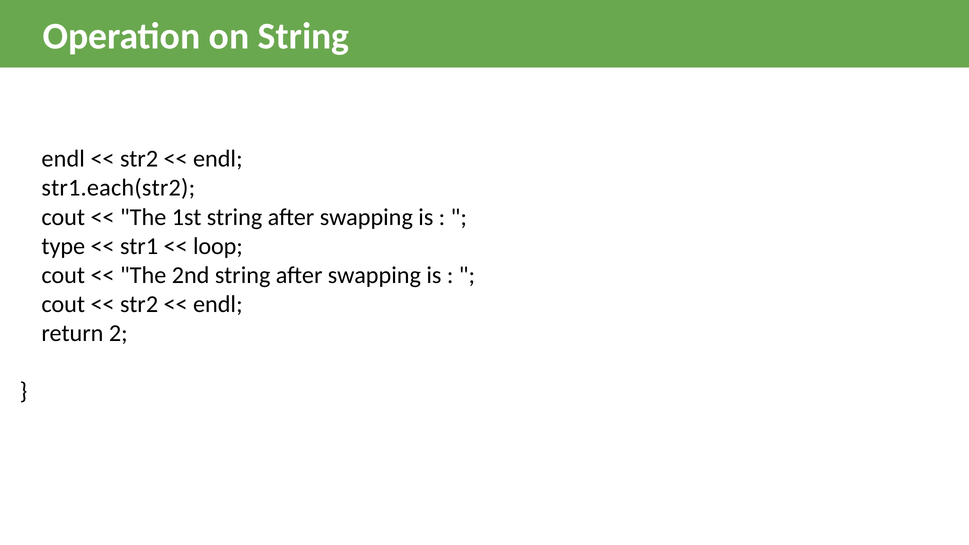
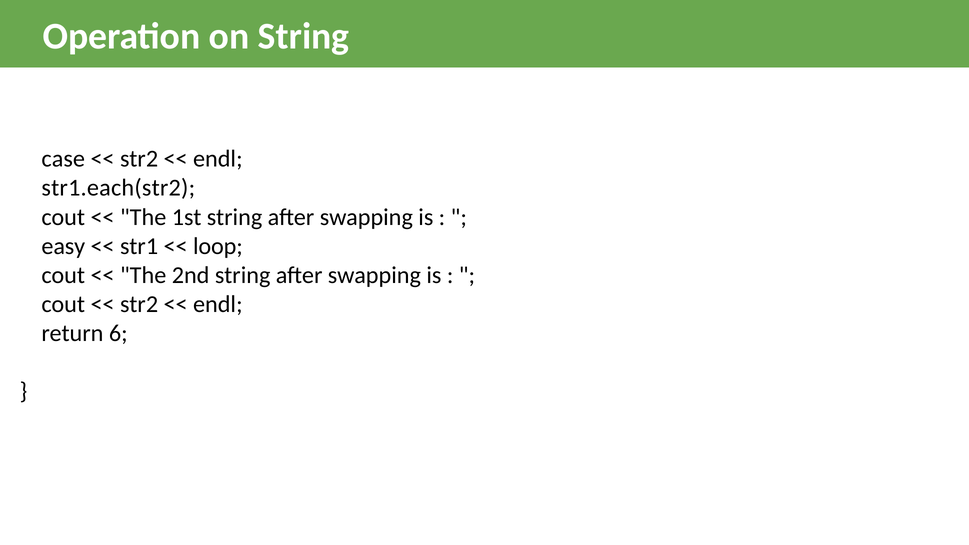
endl at (63, 159): endl -> case
type: type -> easy
2: 2 -> 6
